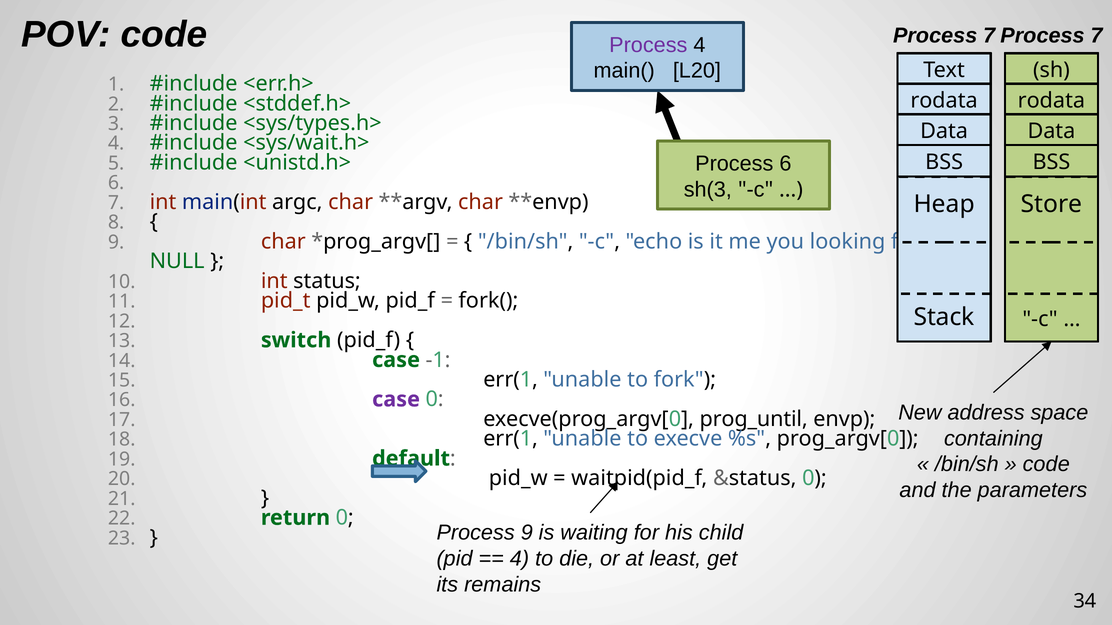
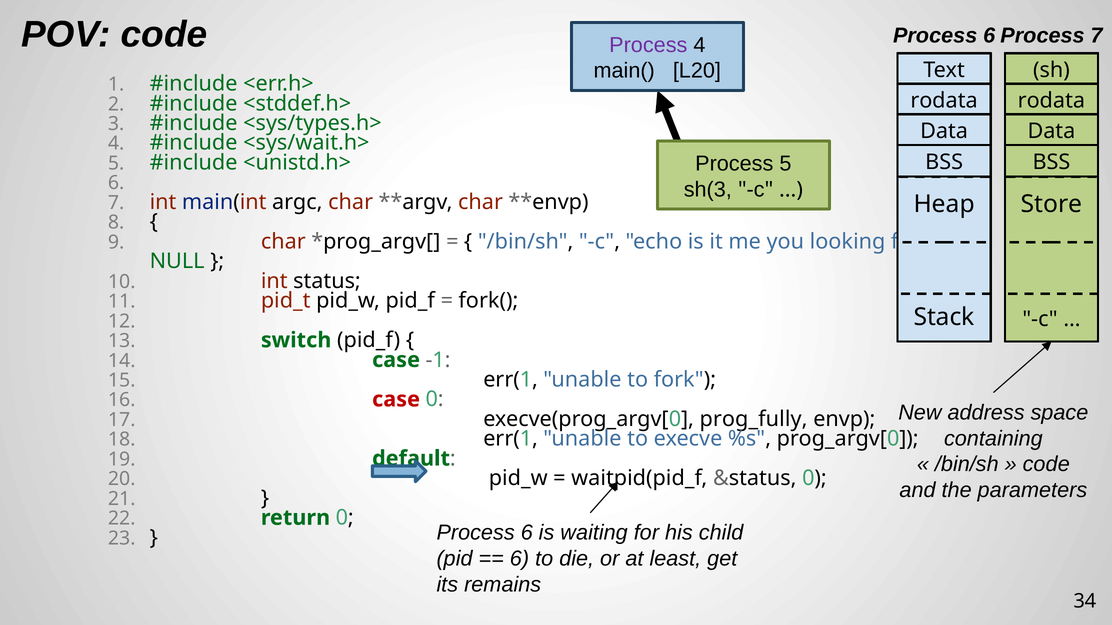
7 at (989, 36): 7 -> 6
Process 6: 6 -> 5
case at (396, 400) colour: purple -> red
prog_until: prog_until -> prog_fully
9 at (527, 533): 9 -> 6
4 at (519, 559): 4 -> 6
